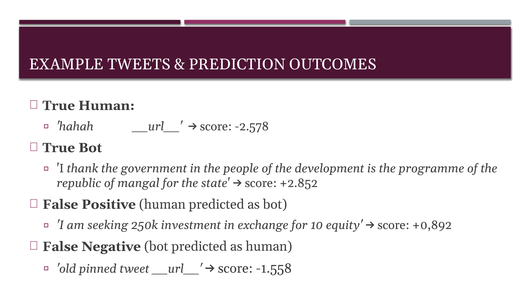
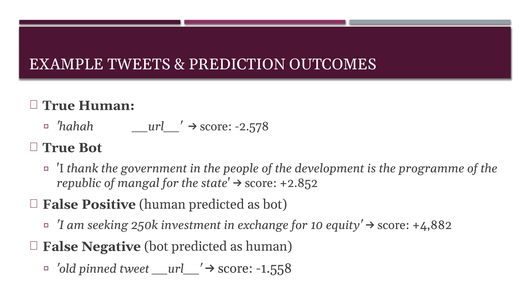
+0,892: +0,892 -> +4,882
